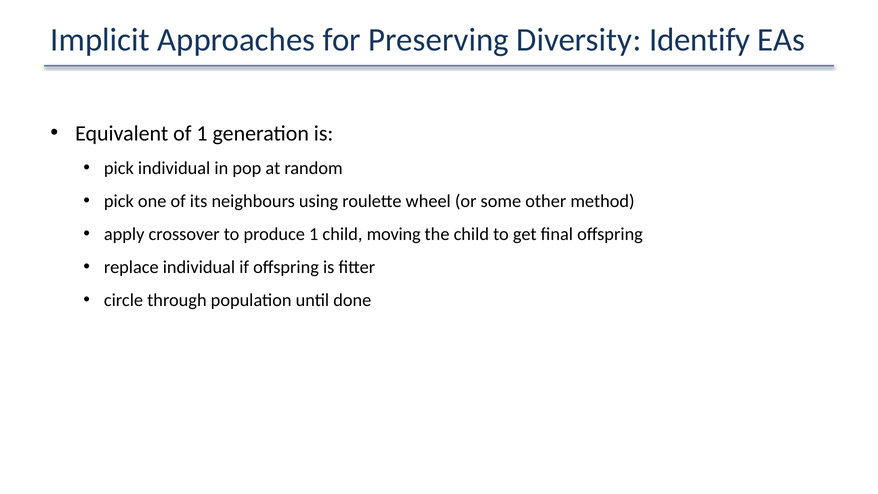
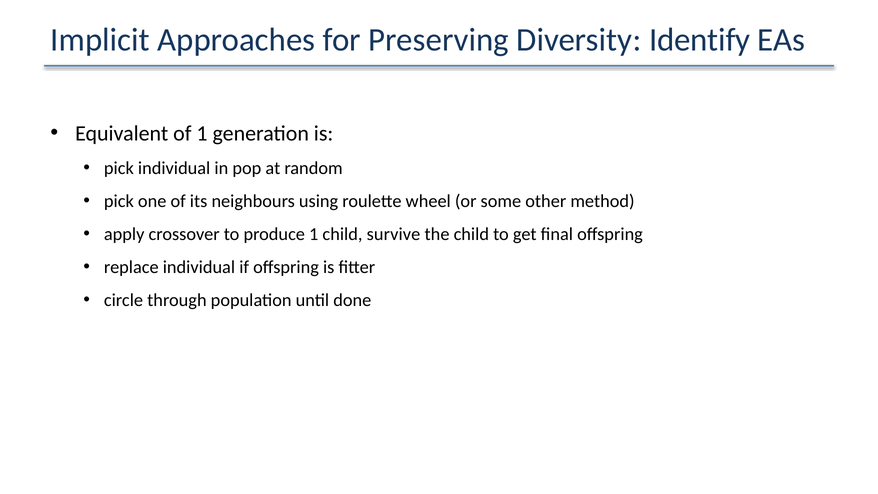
moving: moving -> survive
